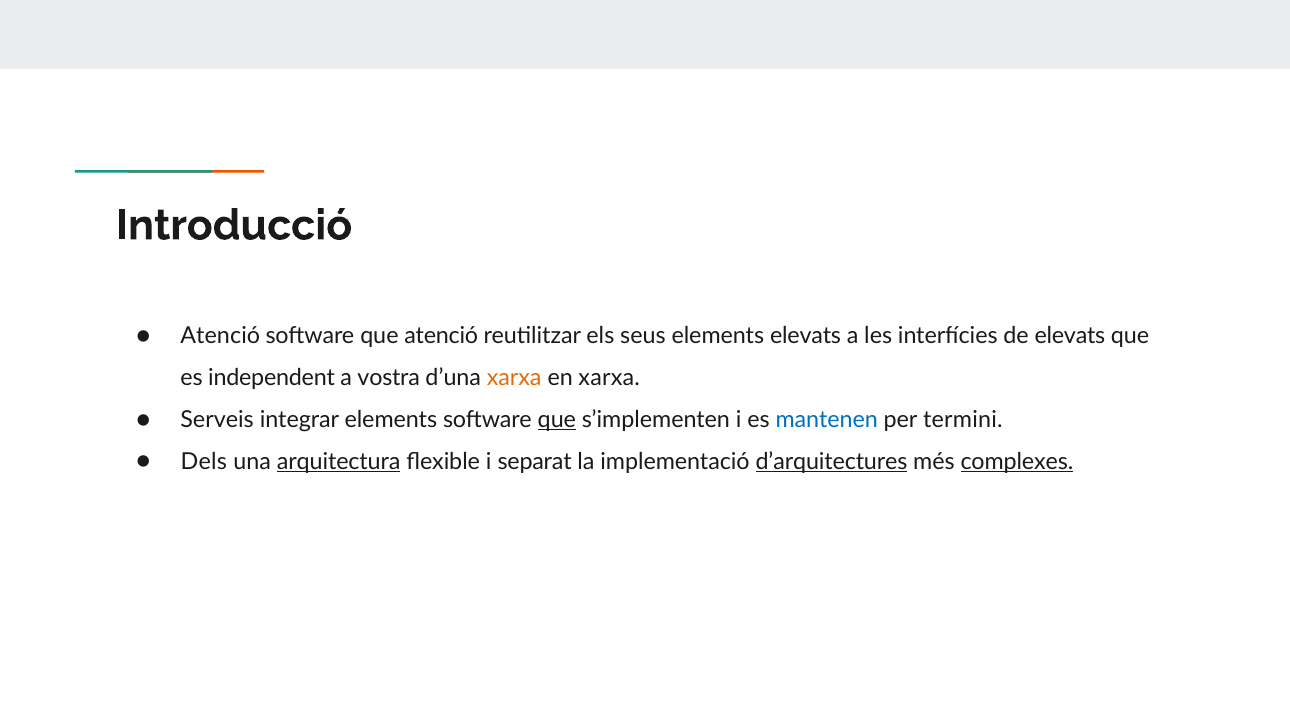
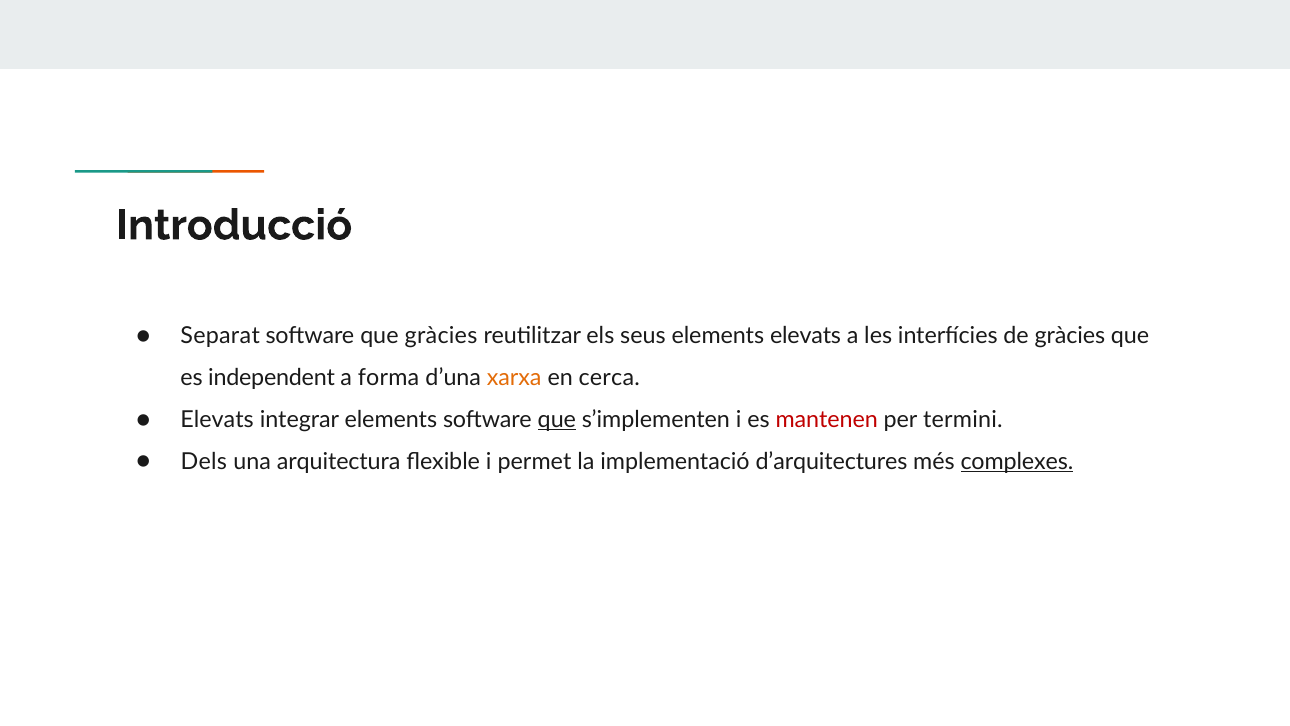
Atenció at (220, 335): Atenció -> Separat
que atenció: atenció -> gràcies
de elevats: elevats -> gràcies
vostra: vostra -> forma
en xarxa: xarxa -> cerca
Serveis at (217, 419): Serveis -> Elevats
mantenen colour: blue -> red
arquitectura underline: present -> none
separat: separat -> permet
d’arquitectures underline: present -> none
